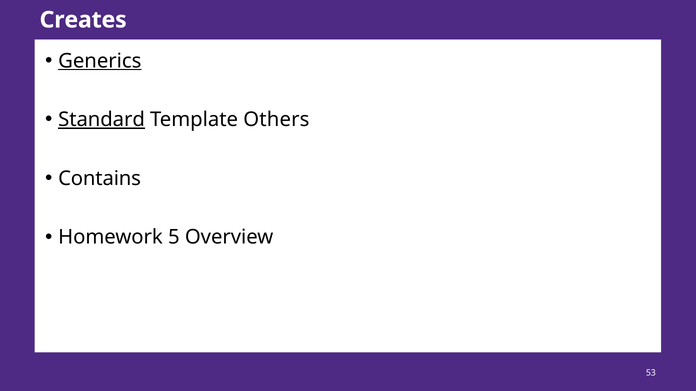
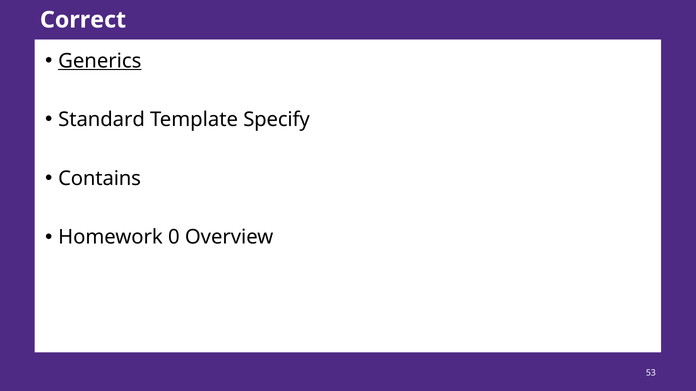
Creates: Creates -> Correct
Standard underline: present -> none
Others: Others -> Specify
5: 5 -> 0
